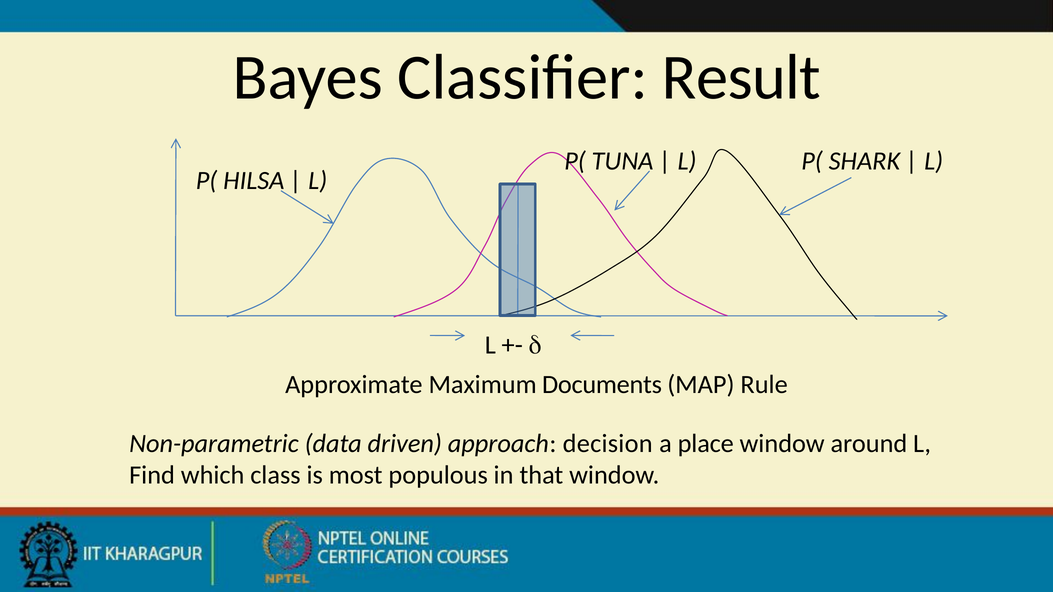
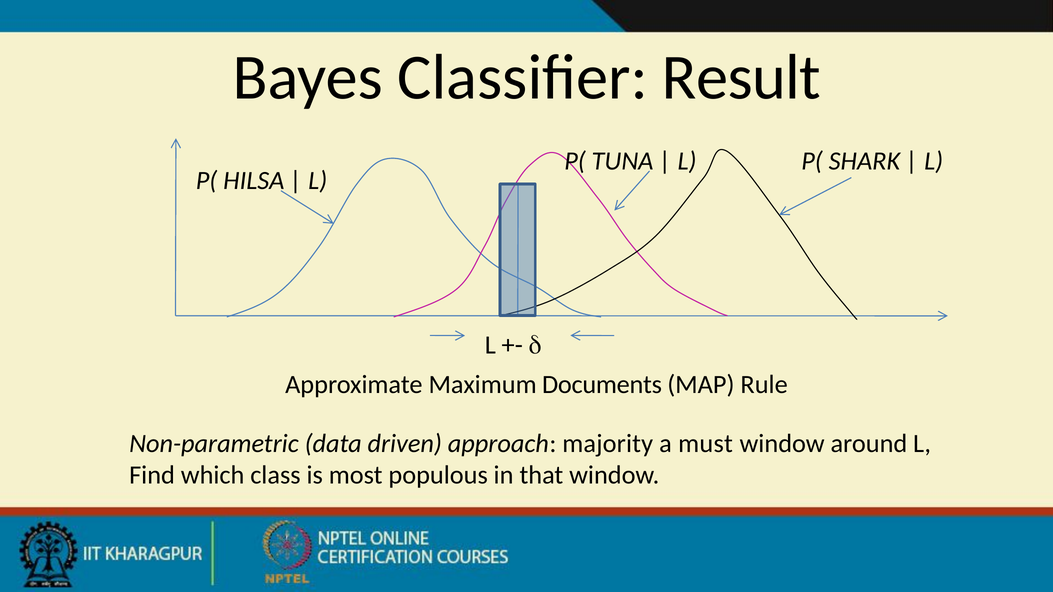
decision: decision -> majority
place: place -> must
